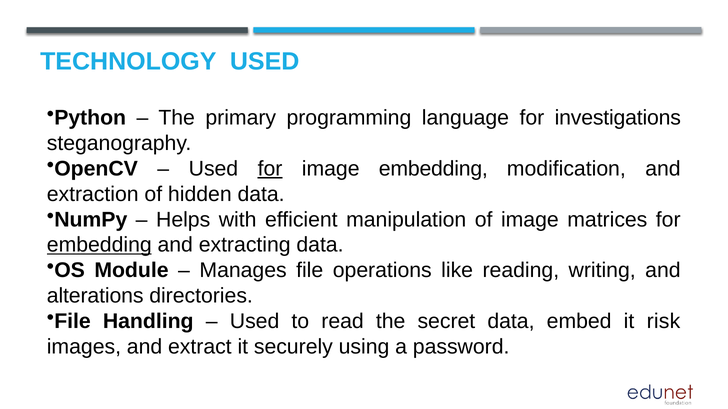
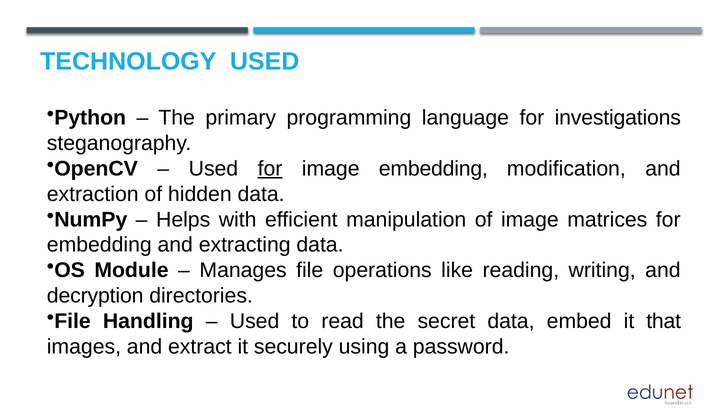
embedding at (99, 245) underline: present -> none
alterations: alterations -> decryption
risk: risk -> that
